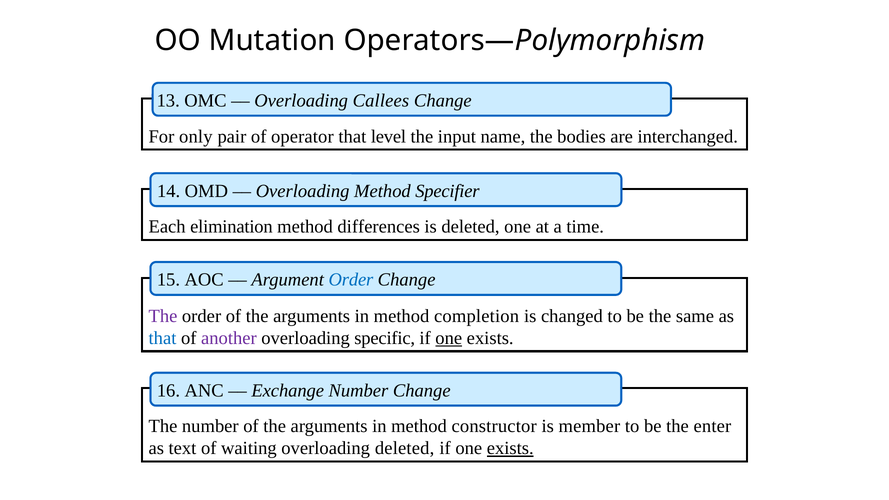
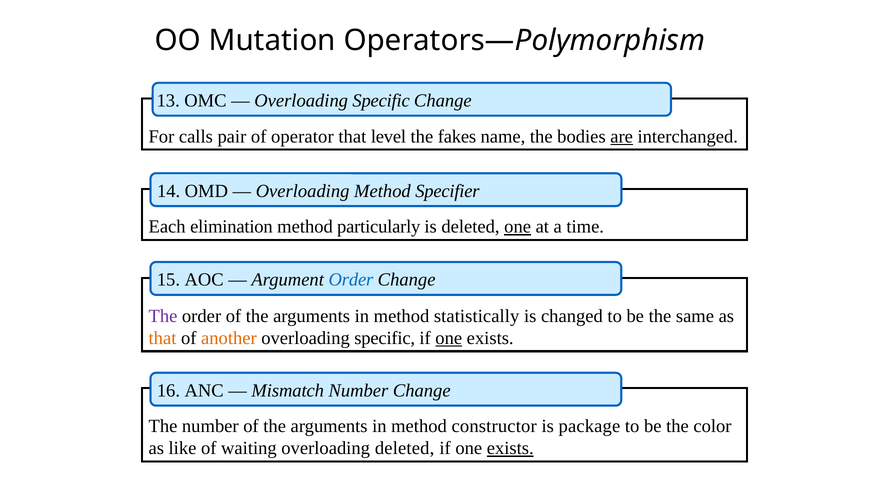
Callees at (381, 101): Callees -> Specific
only: only -> calls
input: input -> fakes
are underline: none -> present
differences: differences -> particularly
one at (518, 227) underline: none -> present
completion: completion -> statistically
that at (162, 338) colour: blue -> orange
another colour: purple -> orange
Exchange: Exchange -> Mismatch
member: member -> package
enter: enter -> color
text: text -> like
